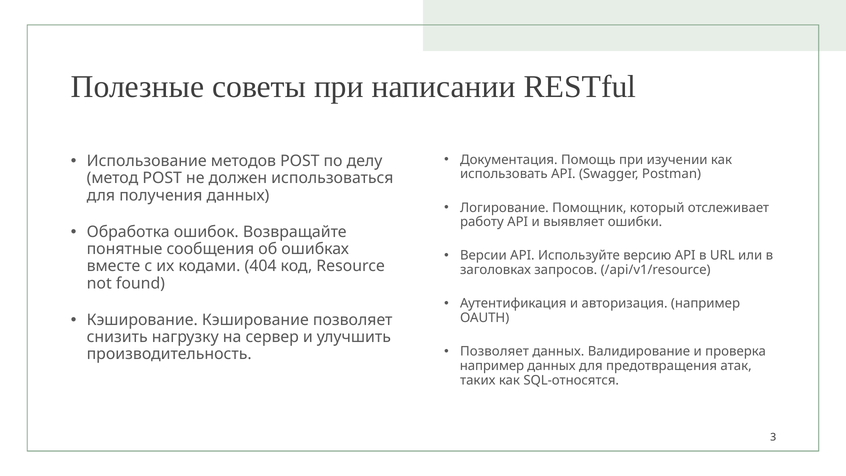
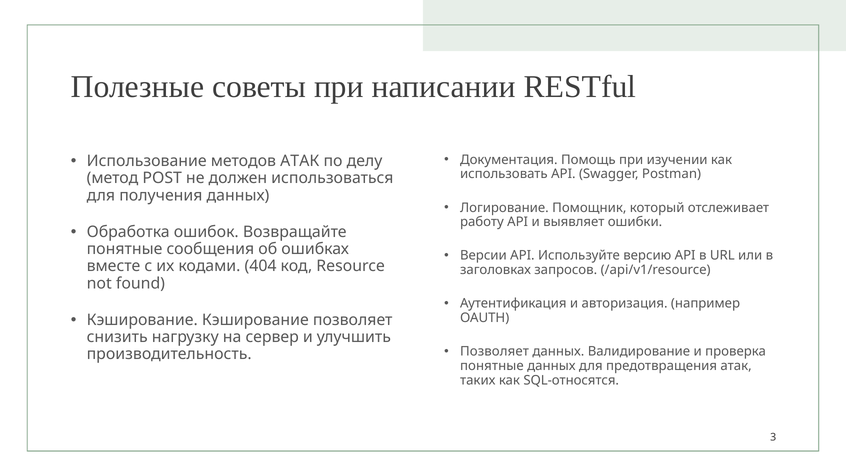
методов POST: POST -> АТАК
например at (492, 366): например -> понятные
